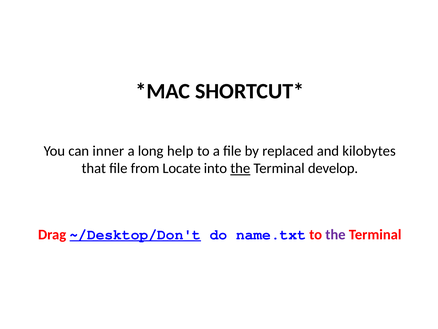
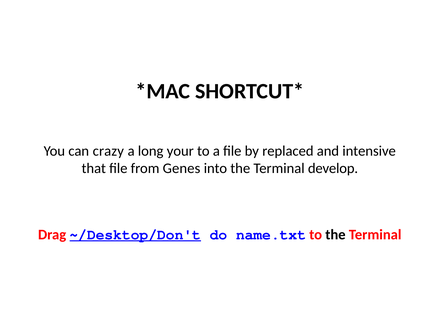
inner: inner -> crazy
help: help -> your
kilobytes: kilobytes -> intensive
Locate: Locate -> Genes
the at (240, 168) underline: present -> none
the at (335, 234) colour: purple -> black
